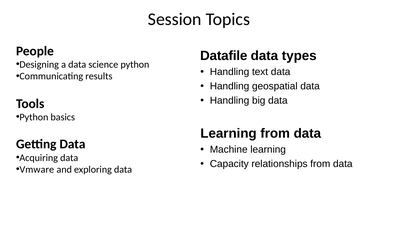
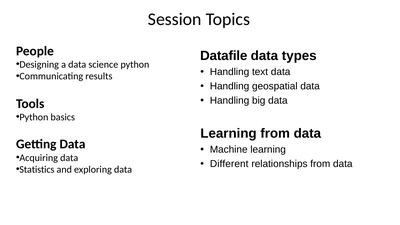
Capacity: Capacity -> Different
Vmware: Vmware -> Statistics
